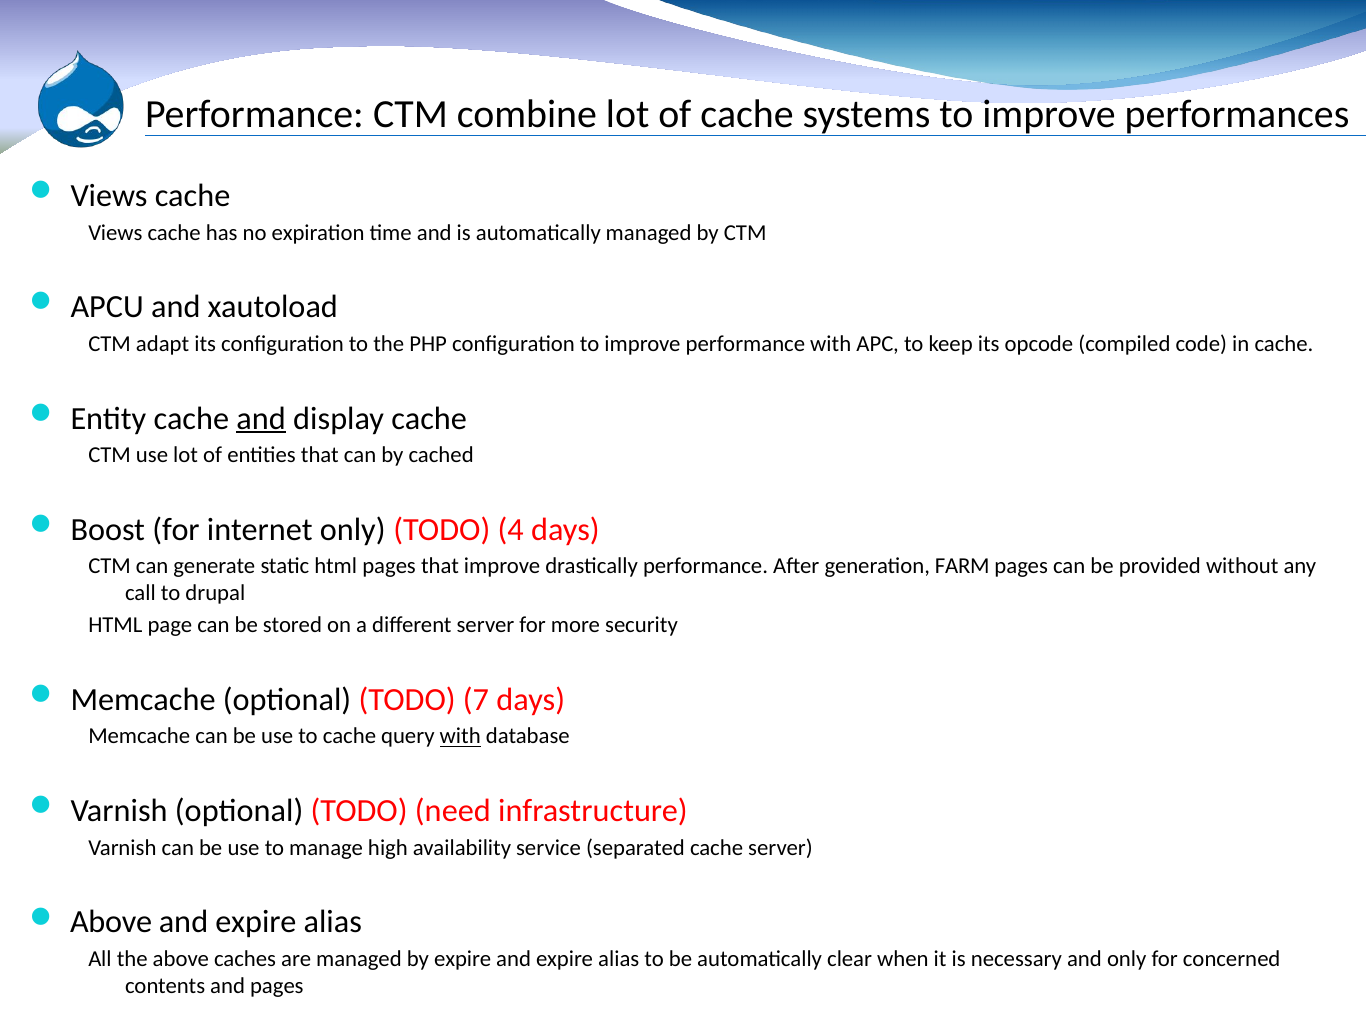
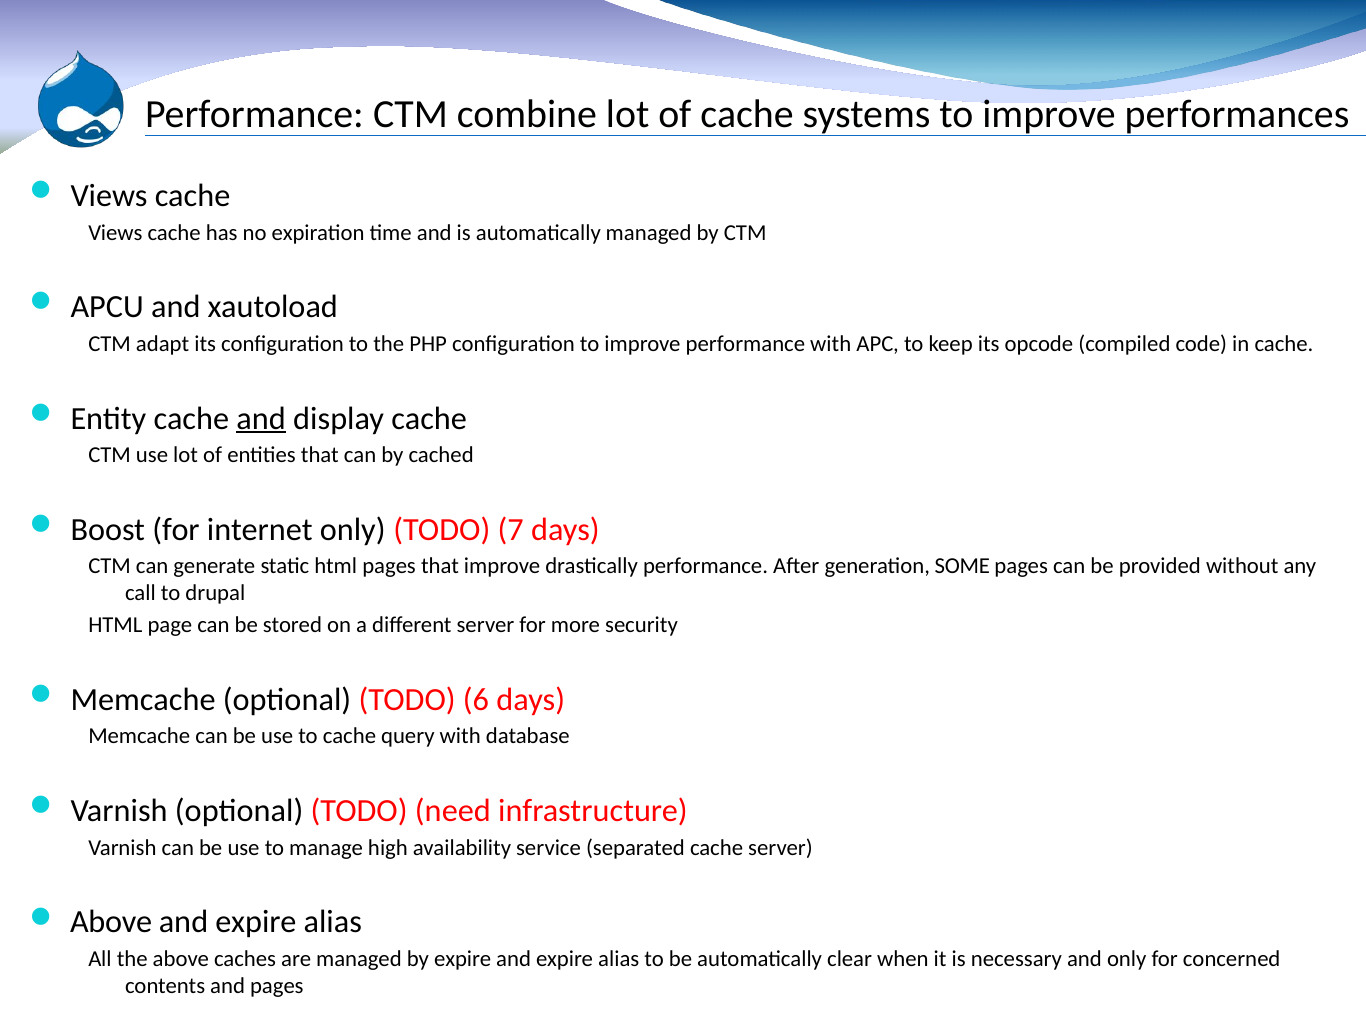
4: 4 -> 7
FARM: FARM -> SOME
7: 7 -> 6
with at (460, 737) underline: present -> none
